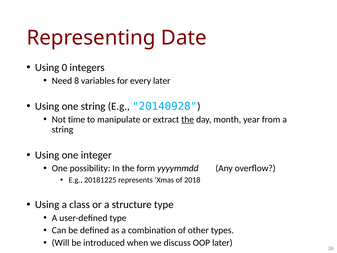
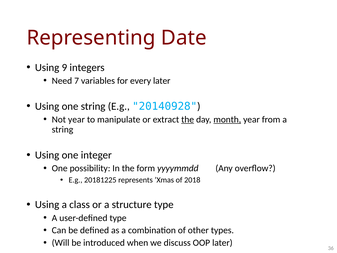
0: 0 -> 9
8: 8 -> 7
Not time: time -> year
month underline: none -> present
